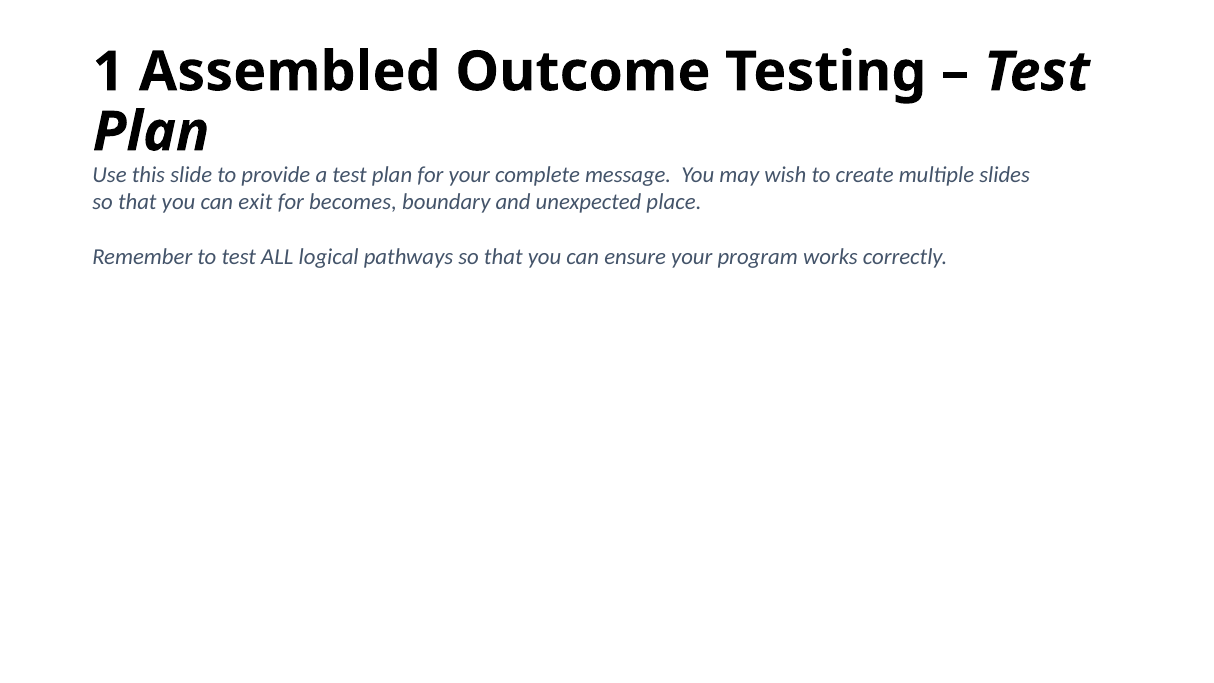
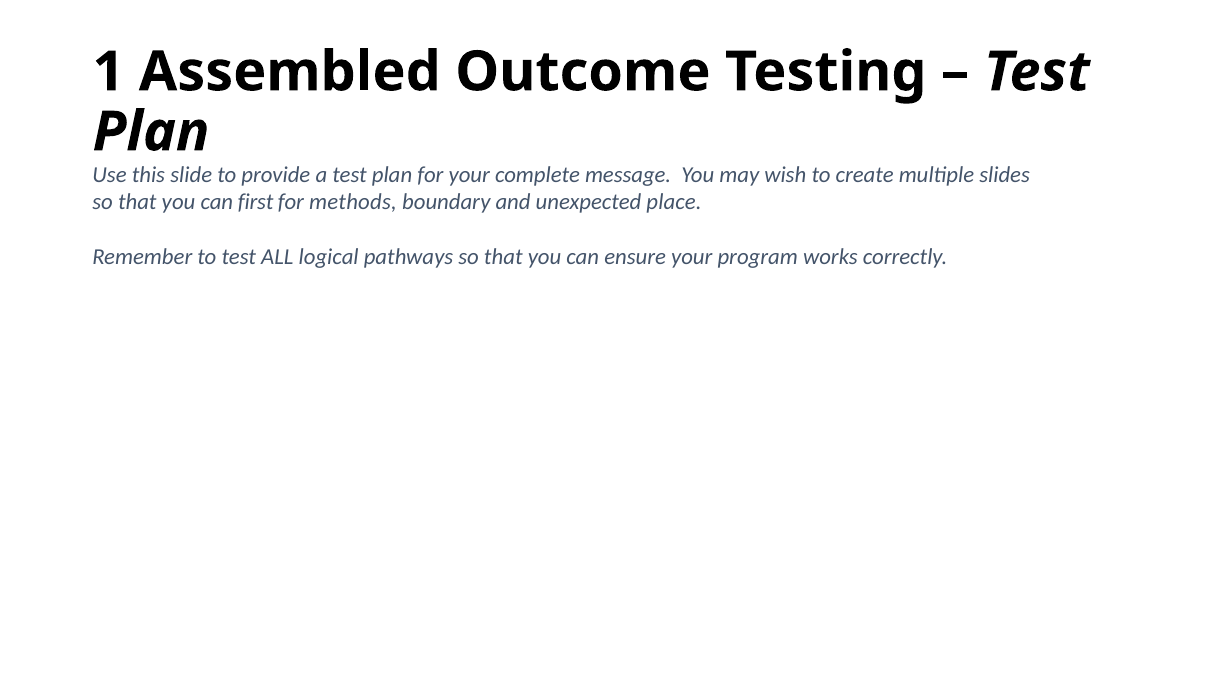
exit: exit -> first
becomes: becomes -> methods
